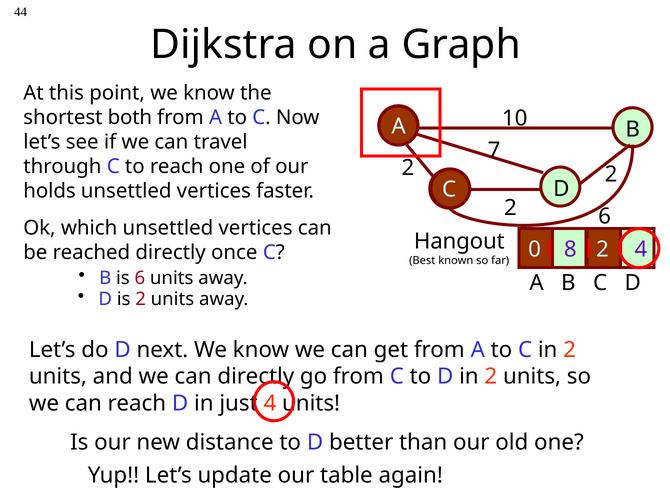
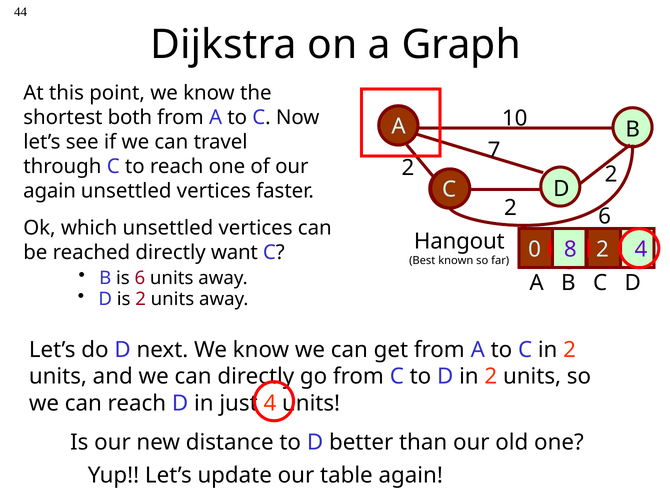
holds at (50, 191): holds -> again
once: once -> want
